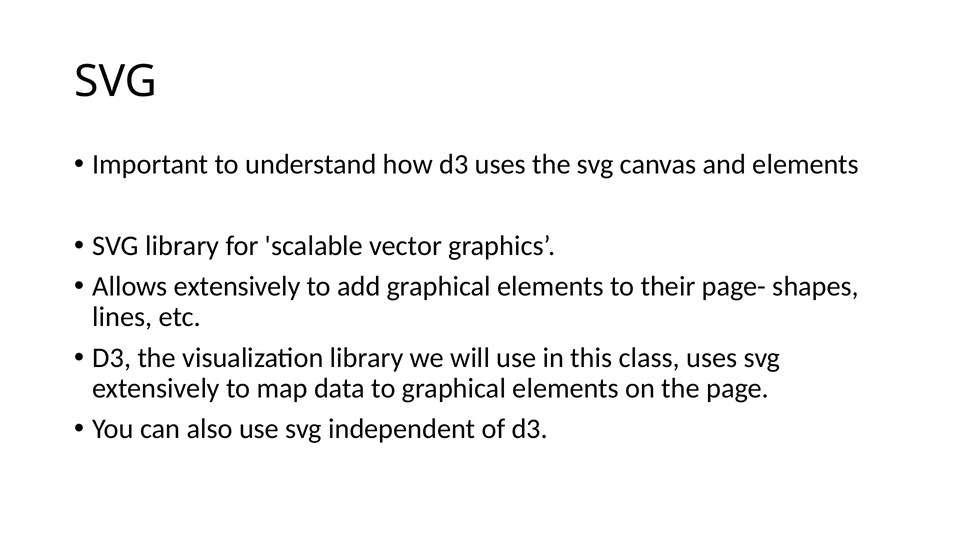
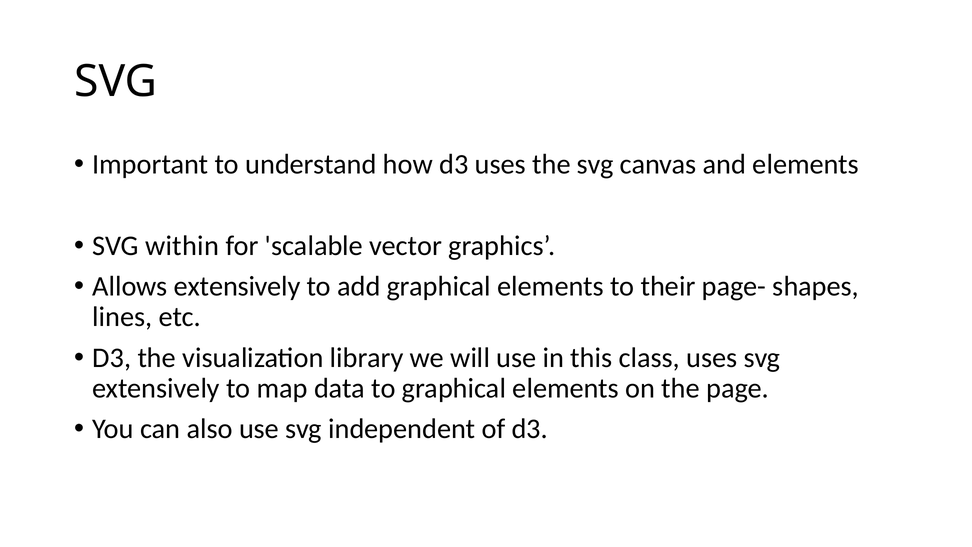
SVG library: library -> within
